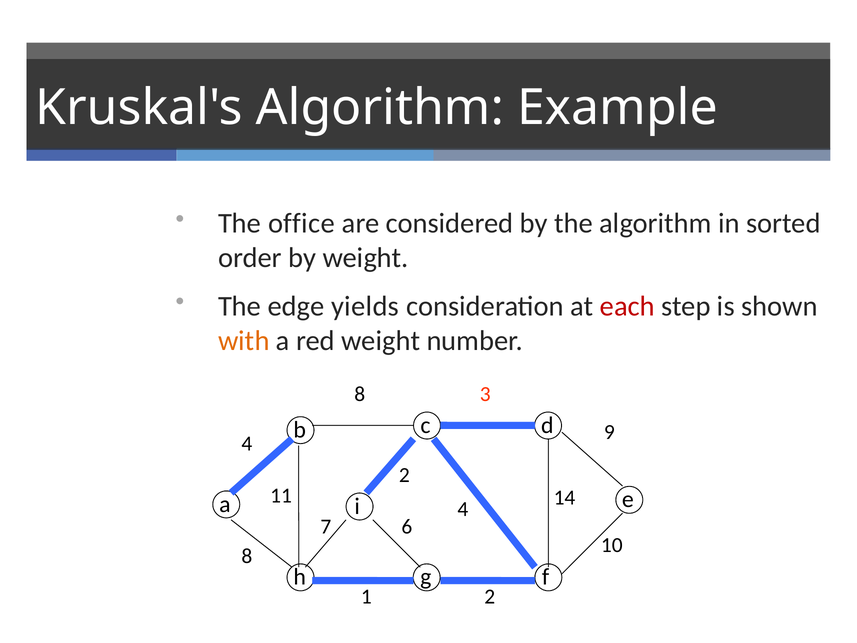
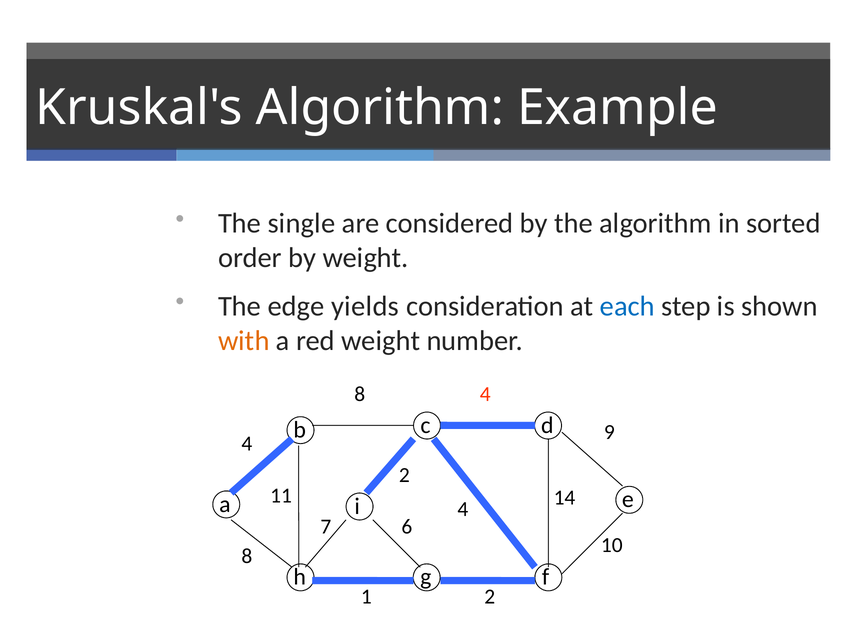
office: office -> single
each colour: red -> blue
8 3: 3 -> 4
